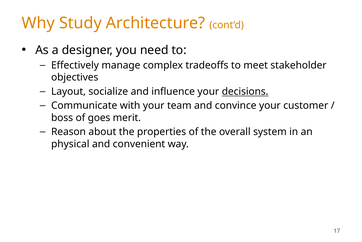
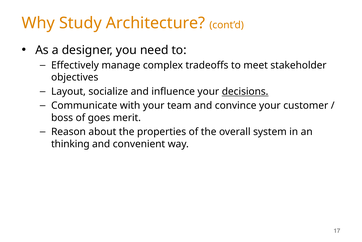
physical: physical -> thinking
